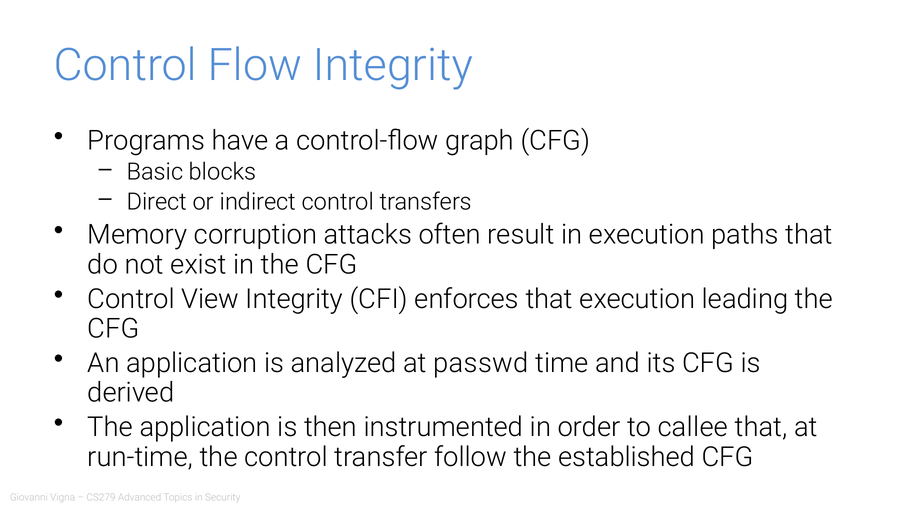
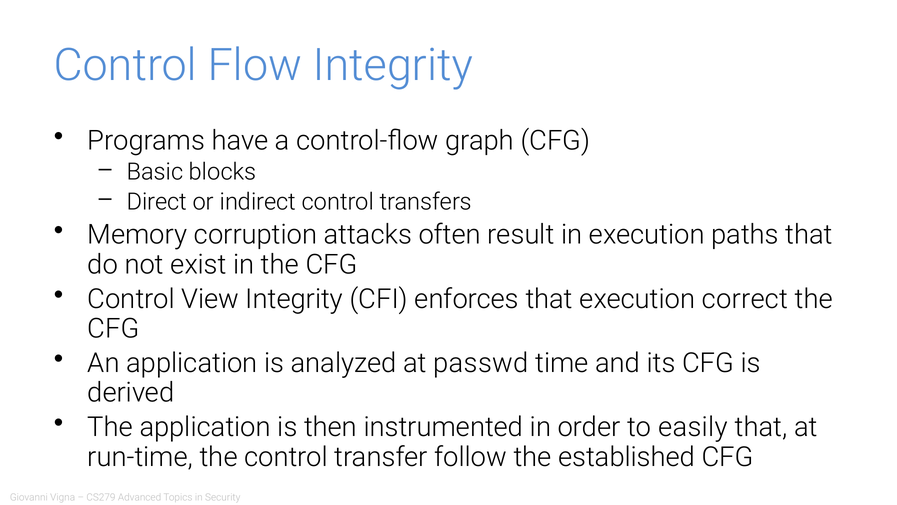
leading: leading -> correct
callee: callee -> easily
